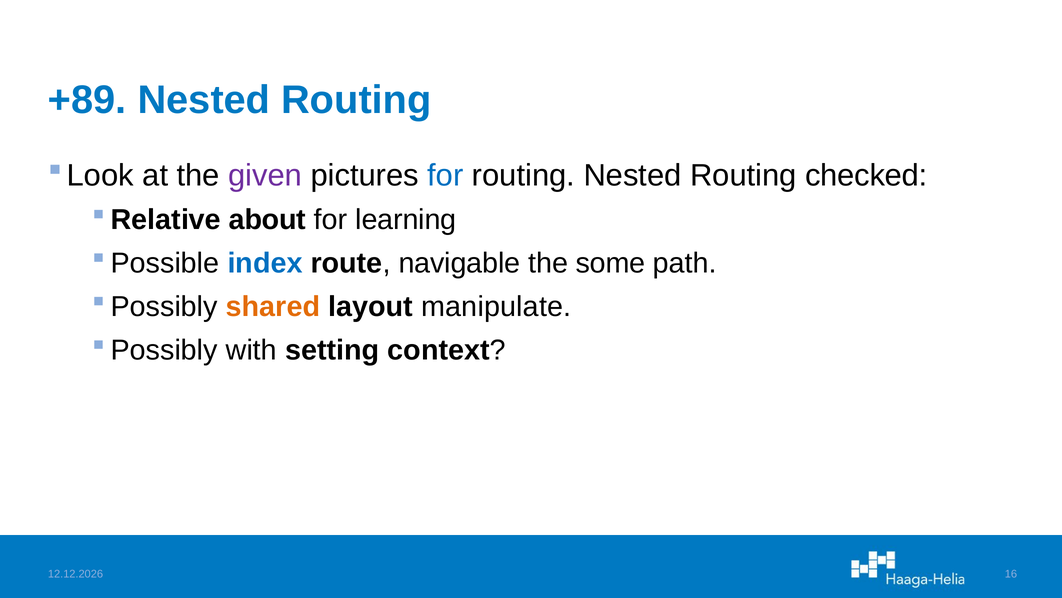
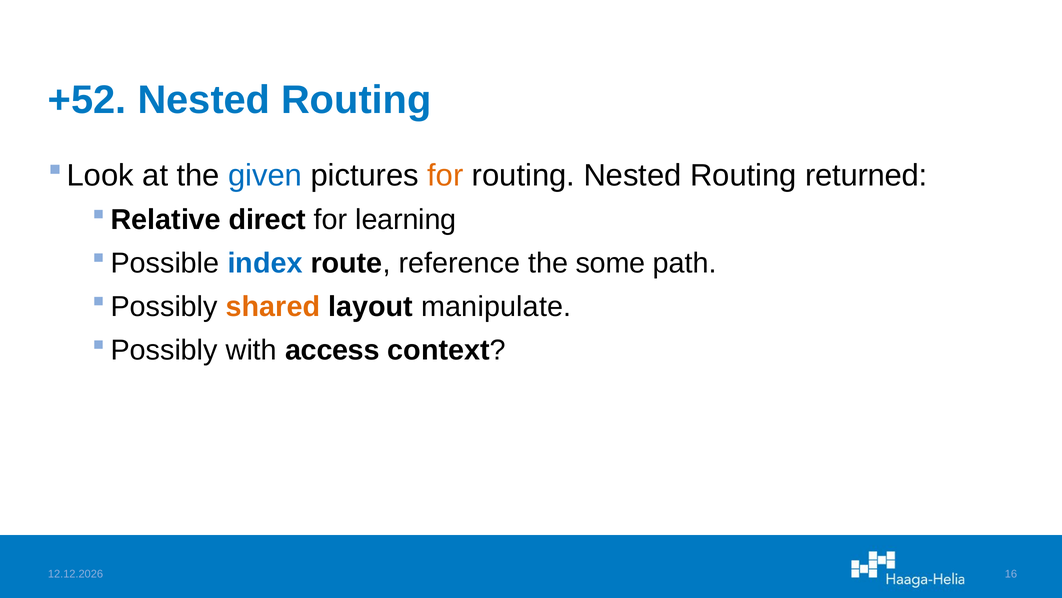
+89: +89 -> +52
given colour: purple -> blue
for at (445, 175) colour: blue -> orange
checked: checked -> returned
about: about -> direct
navigable: navigable -> reference
setting: setting -> access
